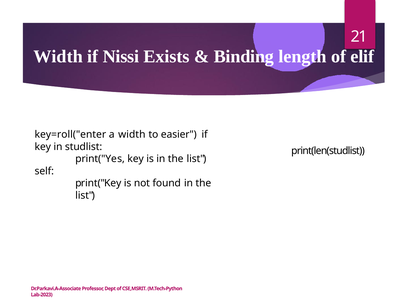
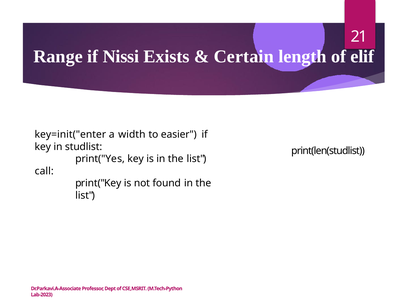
Width at (58, 56): Width -> Range
Binding: Binding -> Certain
key=roll("enter: key=roll("enter -> key=init("enter
self: self -> call
